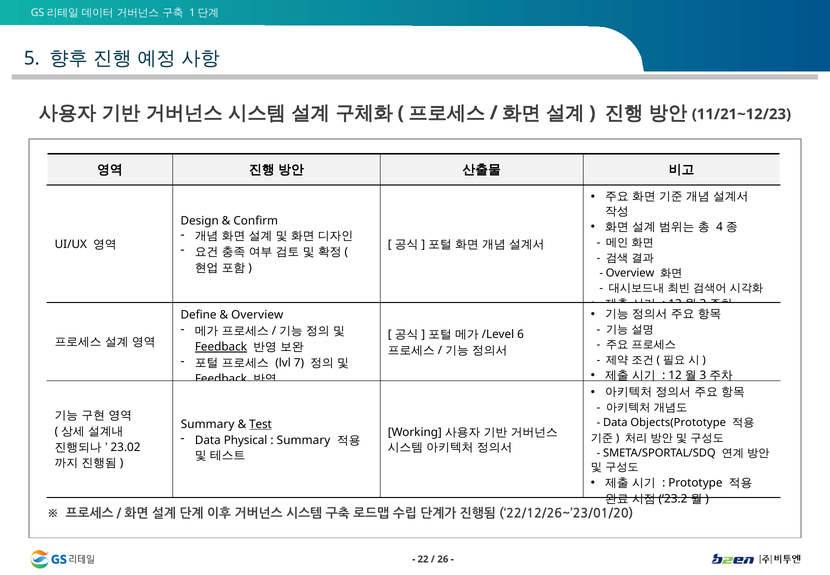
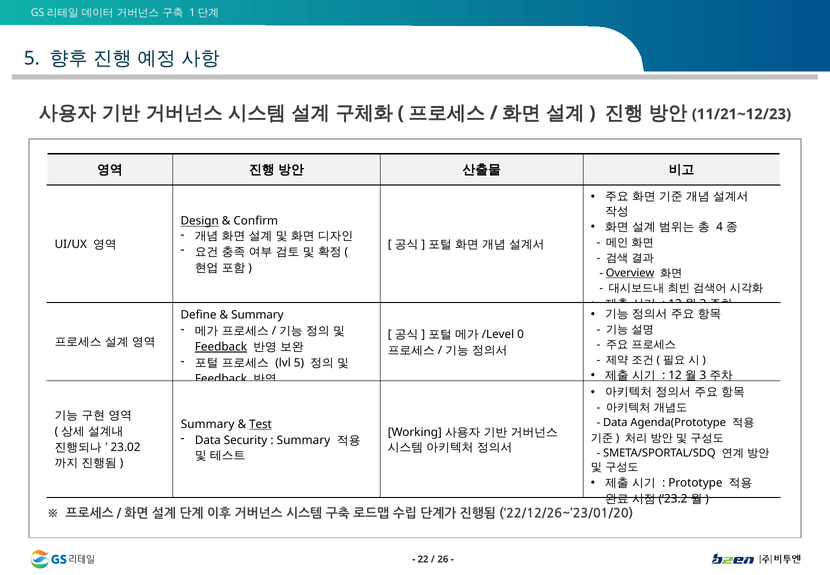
Design underline: none -> present
Overview at (630, 273) underline: none -> present
Overview at (257, 315): Overview -> Summary
6: 6 -> 0
lvl 7: 7 -> 5
Objects(Prototype: Objects(Prototype -> Agenda(Prototype
Physical: Physical -> Security
